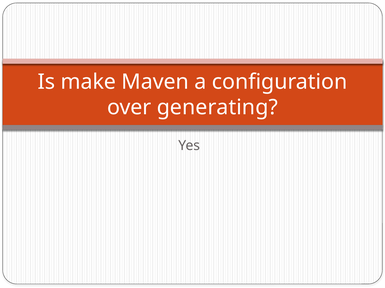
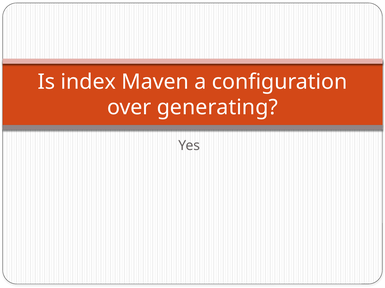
make: make -> index
